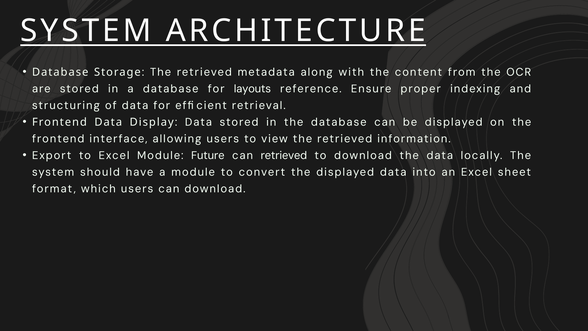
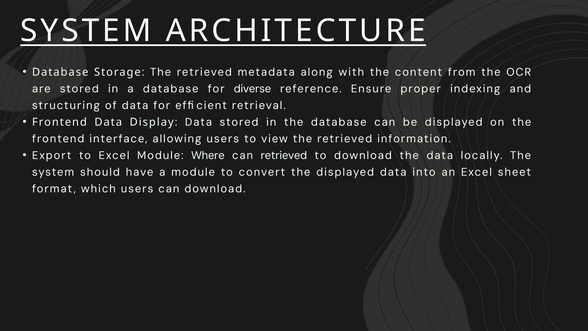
layouts: layouts -> diverse
Future: Future -> Where
